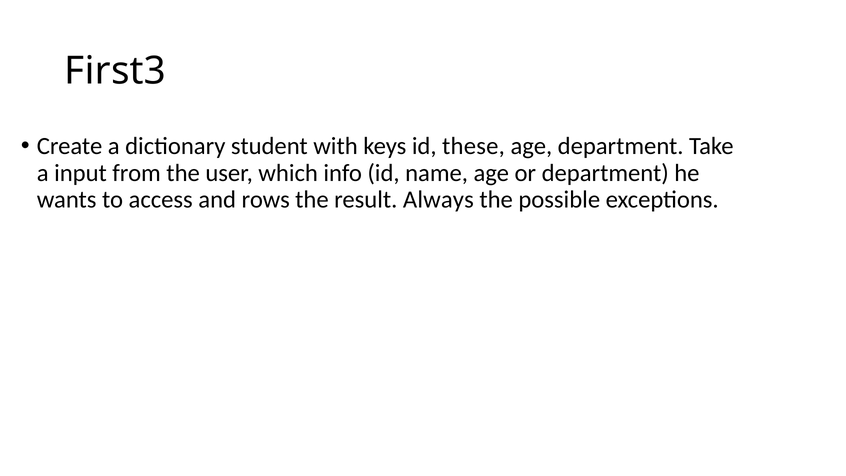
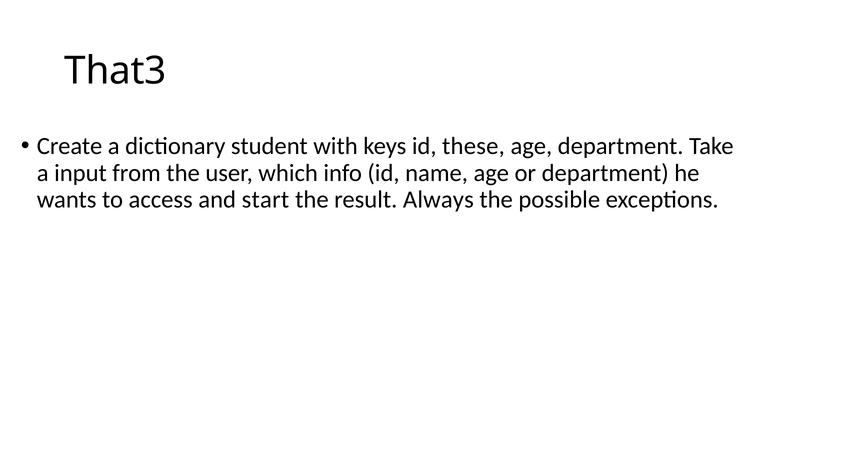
First3: First3 -> That3
rows: rows -> start
